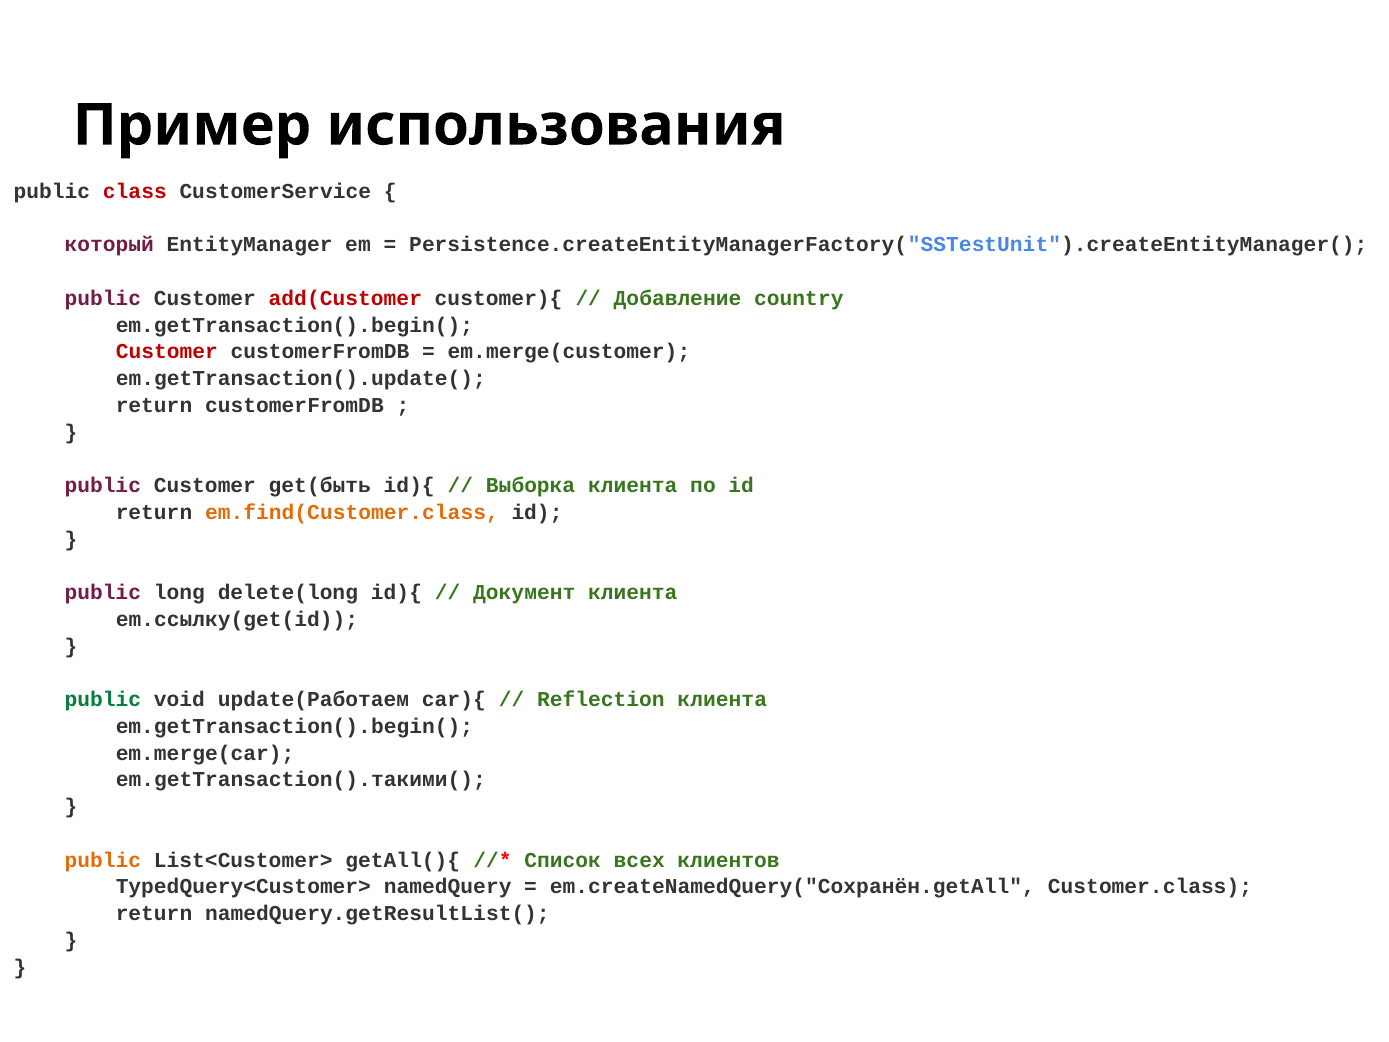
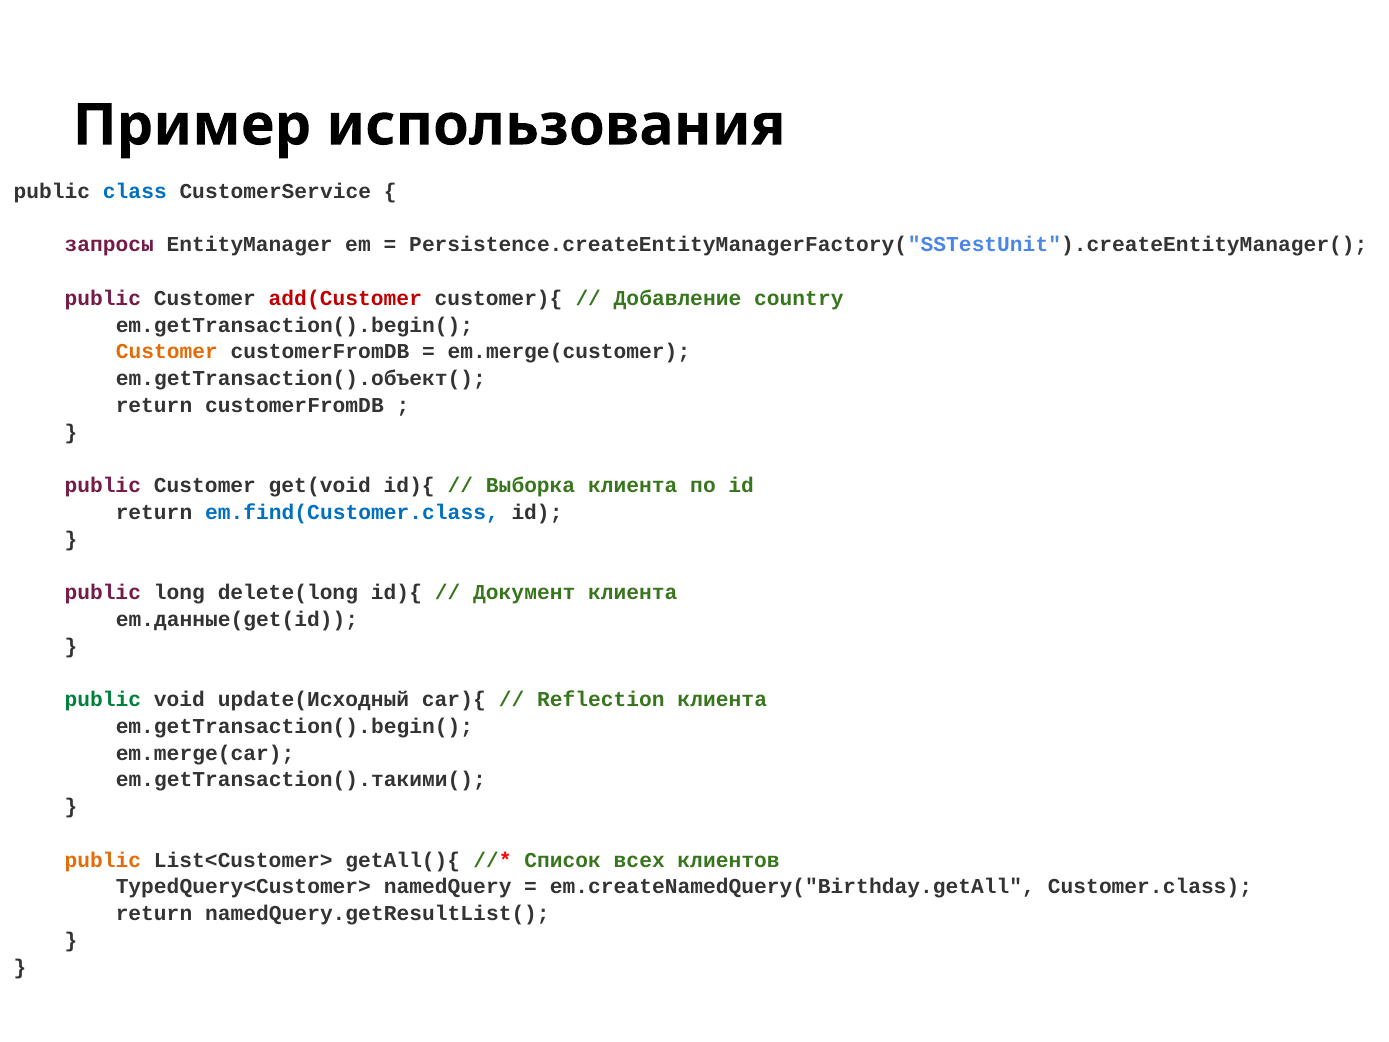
class colour: red -> blue
который: который -> запросы
Customer at (167, 352) colour: red -> orange
em.getTransaction().update(: em.getTransaction().update( -> em.getTransaction().объект(
get(быть: get(быть -> get(void
em.find(Customer.class colour: orange -> blue
em.ссылку(get(id: em.ссылку(get(id -> em.данные(get(id
update(Работаем: update(Работаем -> update(Исходный
em.createNamedQuery("Сохранён.getAll: em.createNamedQuery("Сохранён.getAll -> em.createNamedQuery("Birthday.getAll
